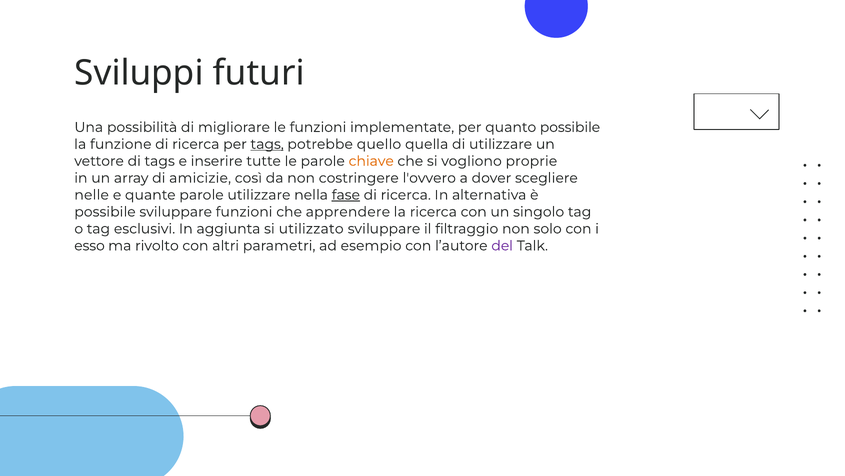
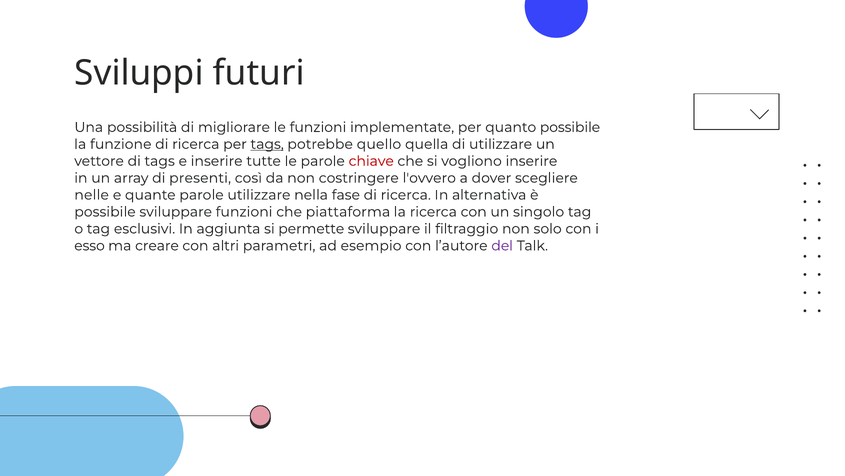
chiave colour: orange -> red
vogliono proprie: proprie -> inserire
amicizie: amicizie -> presenti
fase underline: present -> none
apprendere: apprendere -> piattaforma
utilizzato: utilizzato -> permette
rivolto: rivolto -> creare
